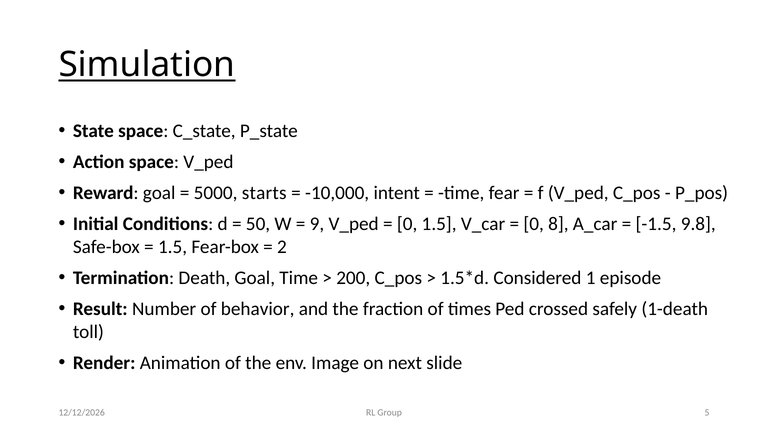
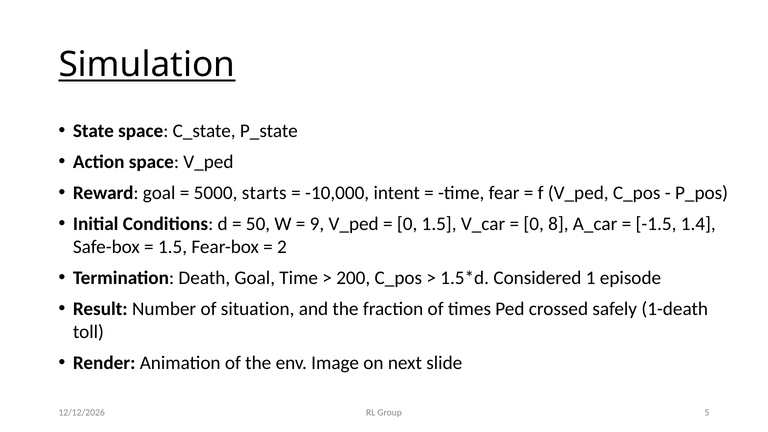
9.8: 9.8 -> 1.4
behavior: behavior -> situation
